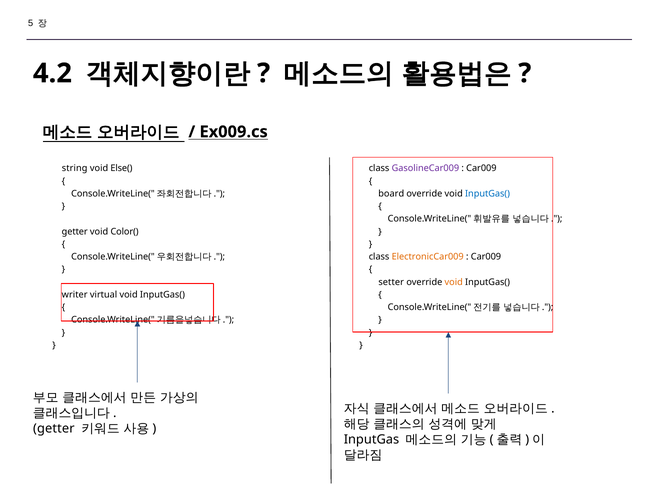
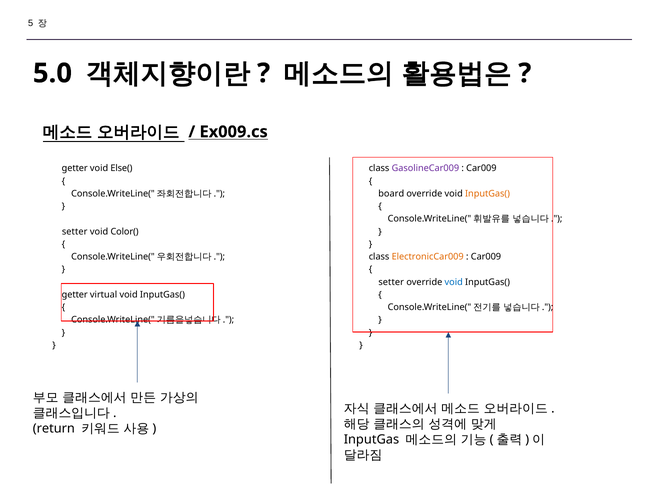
4.2: 4.2 -> 5.0
string at (75, 168): string -> getter
InputGas( at (487, 194) colour: blue -> orange
getter at (75, 232): getter -> setter
void at (454, 282) colour: orange -> blue
writer at (75, 295): writer -> getter
getter at (54, 429): getter -> return
